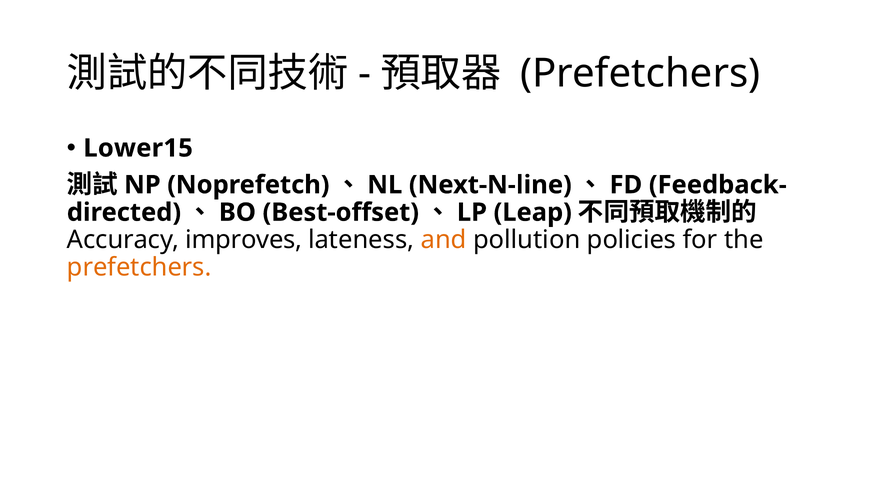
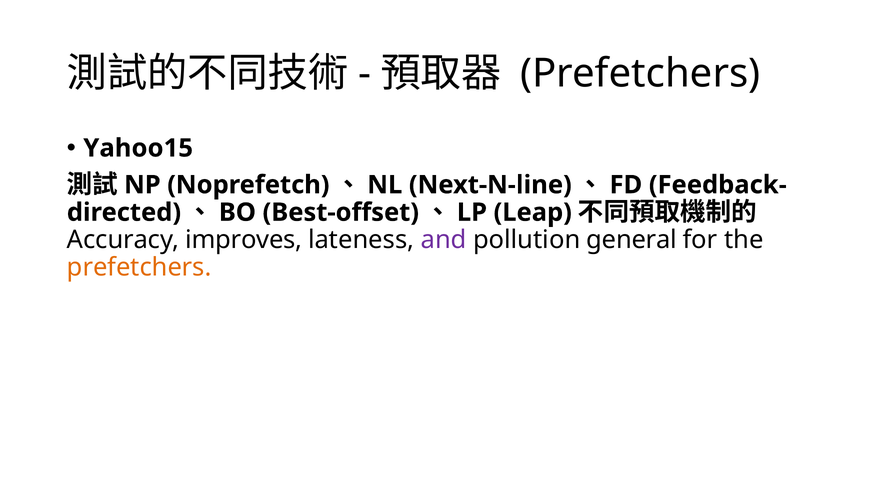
Lower15: Lower15 -> Yahoo15
and colour: orange -> purple
policies: policies -> general
